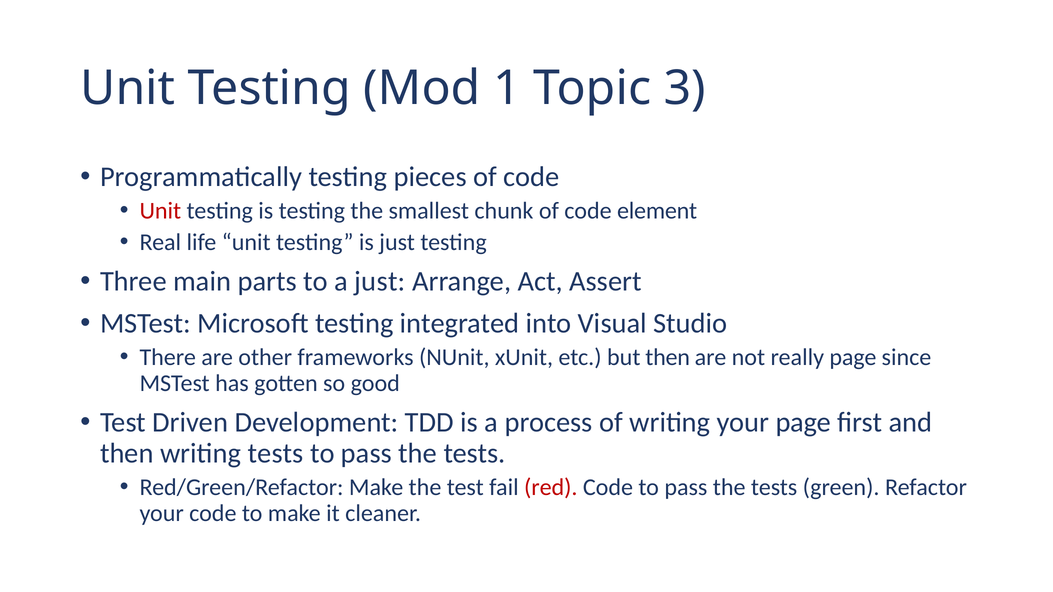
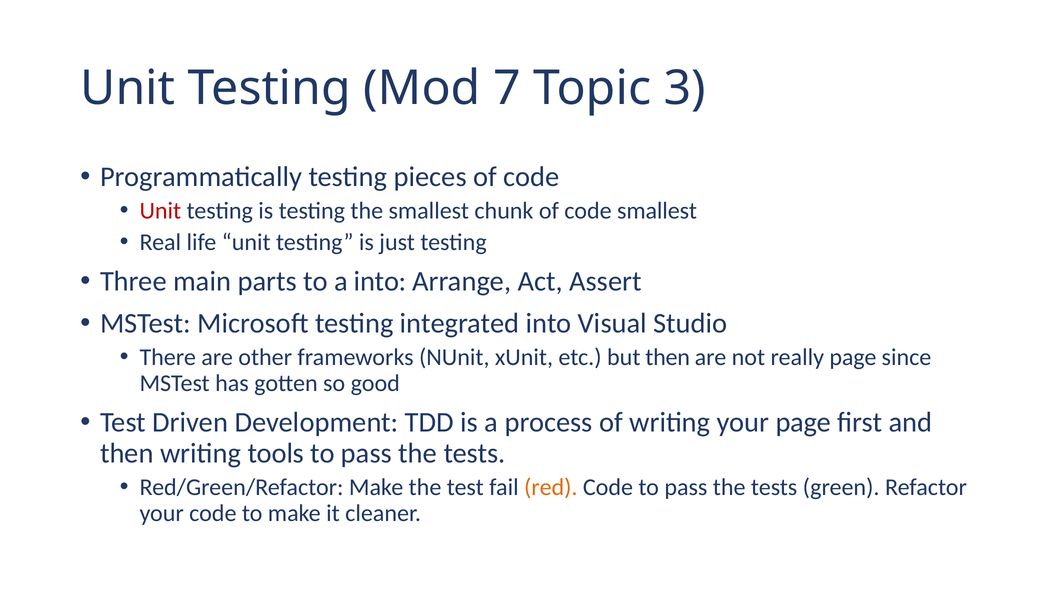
1: 1 -> 7
code element: element -> smallest
a just: just -> into
writing tests: tests -> tools
red colour: red -> orange
